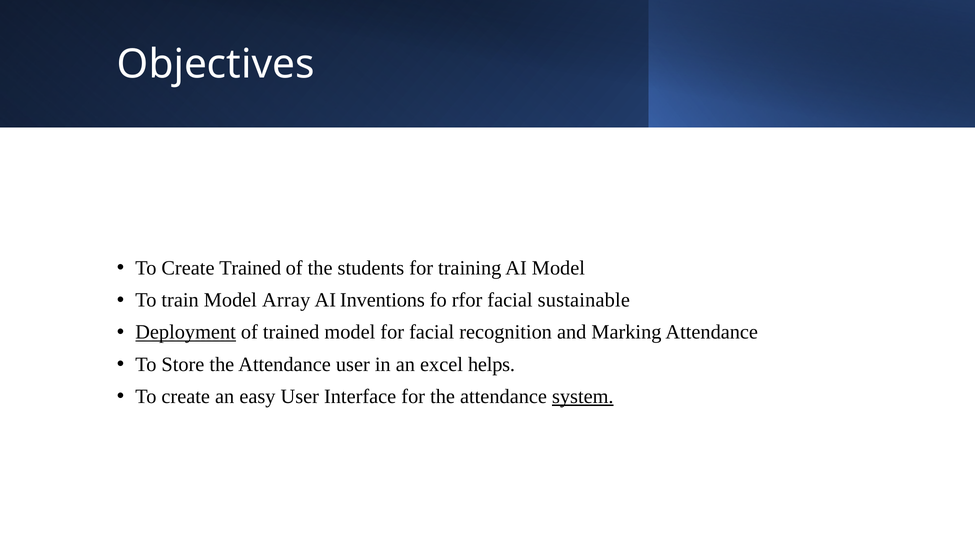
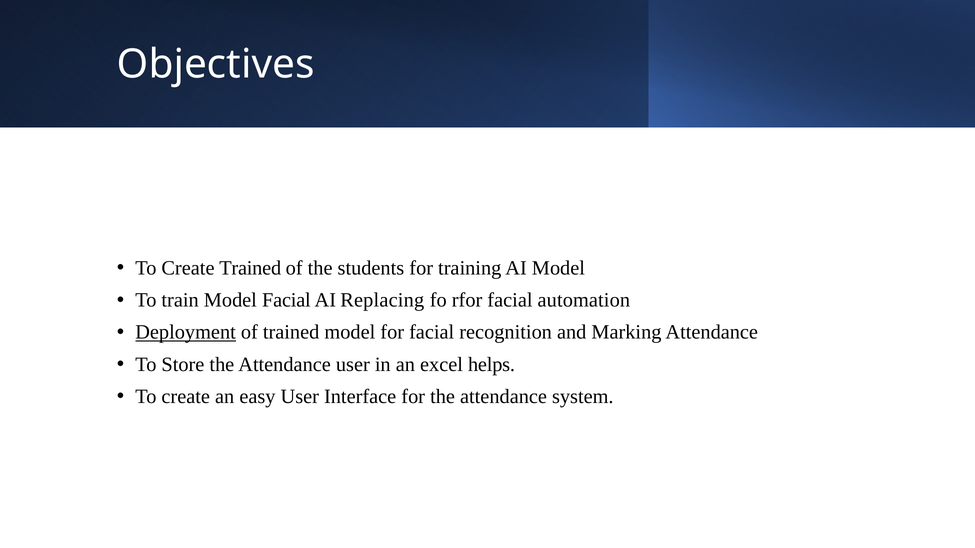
Model Array: Array -> Facial
Inventions: Inventions -> Replacing
sustainable: sustainable -> automation
system underline: present -> none
